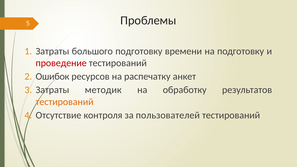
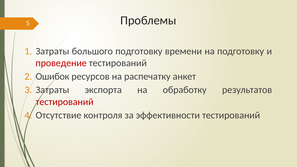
методик: методик -> экспорта
тестирований at (65, 102) colour: orange -> red
пользователей: пользователей -> эффективности
